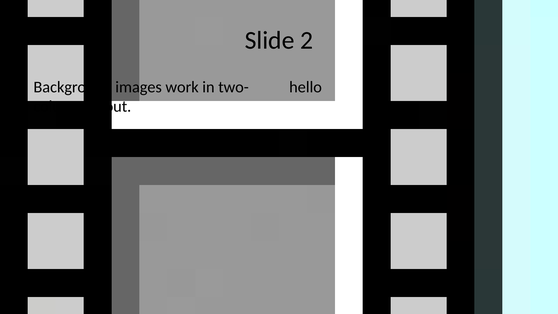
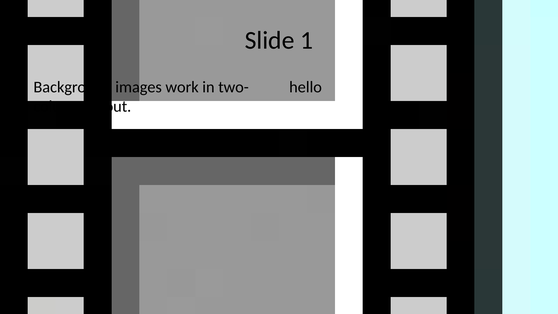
2: 2 -> 1
